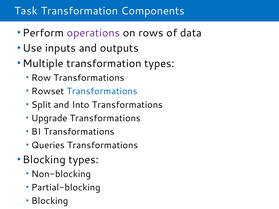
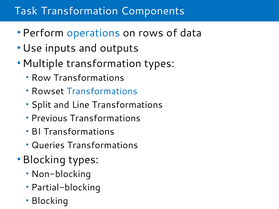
operations colour: purple -> blue
Into: Into -> Line
Upgrade: Upgrade -> Previous
